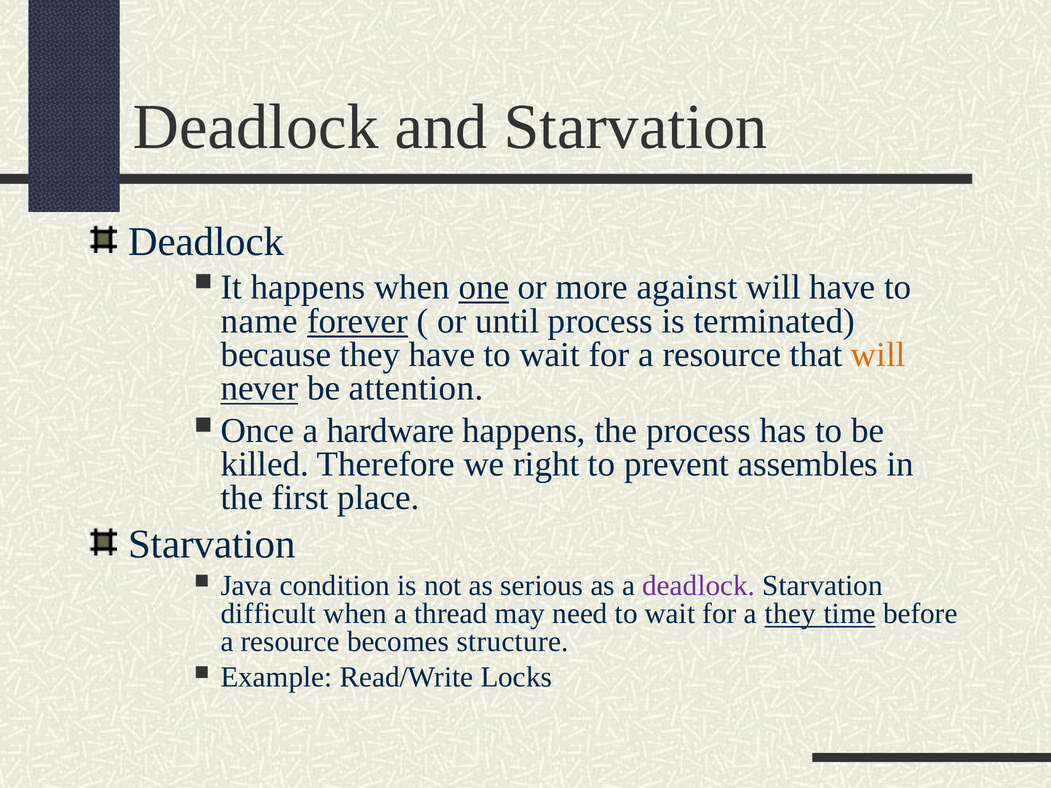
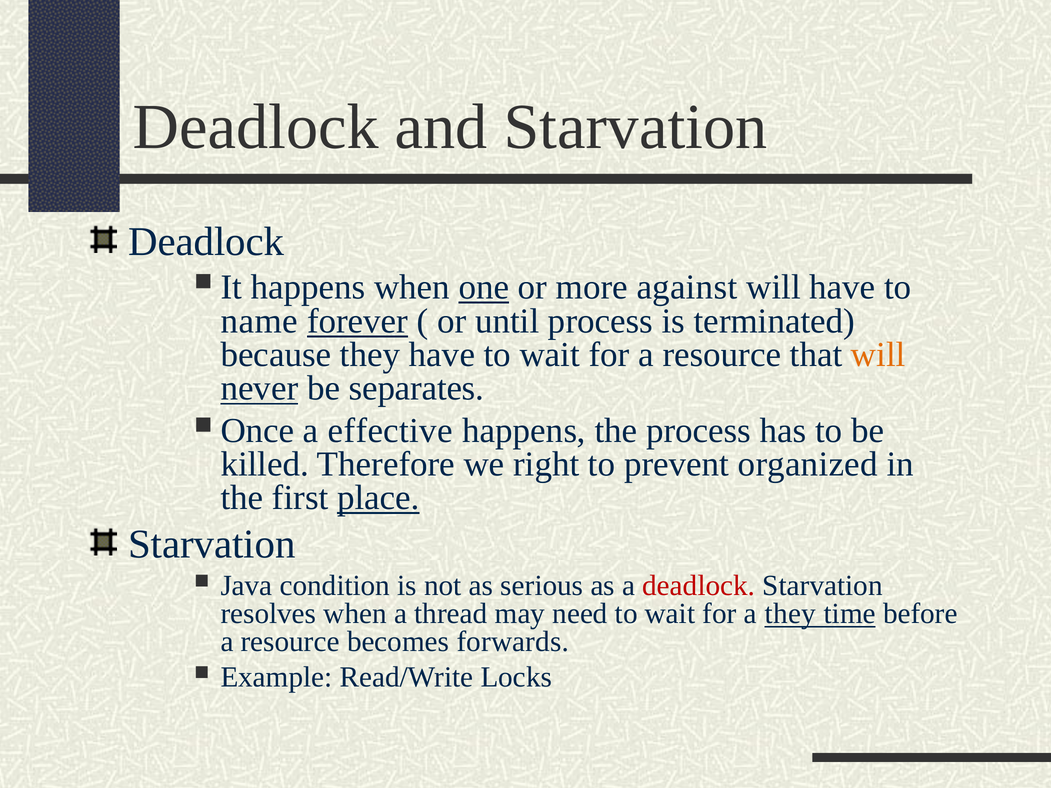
attention: attention -> separates
hardware: hardware -> effective
assembles: assembles -> organized
place underline: none -> present
deadlock at (699, 586) colour: purple -> red
difficult: difficult -> resolves
structure: structure -> forwards
